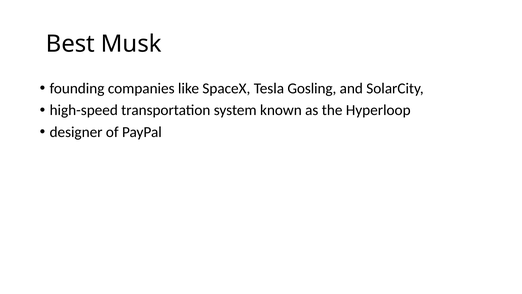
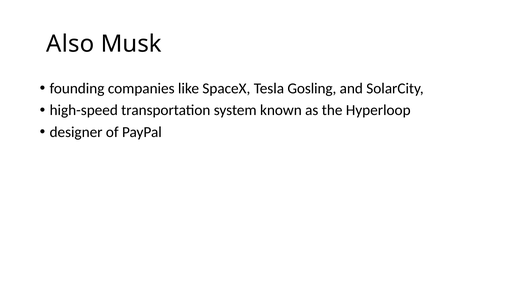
Best: Best -> Also
